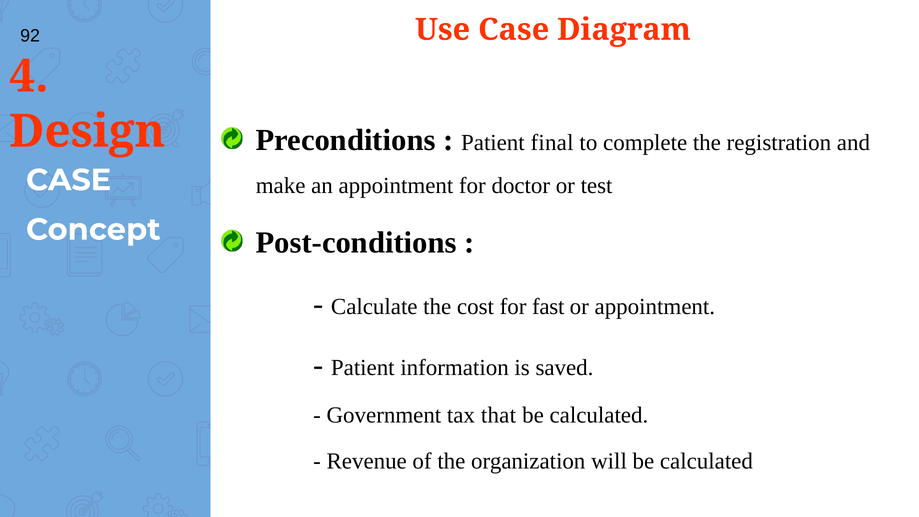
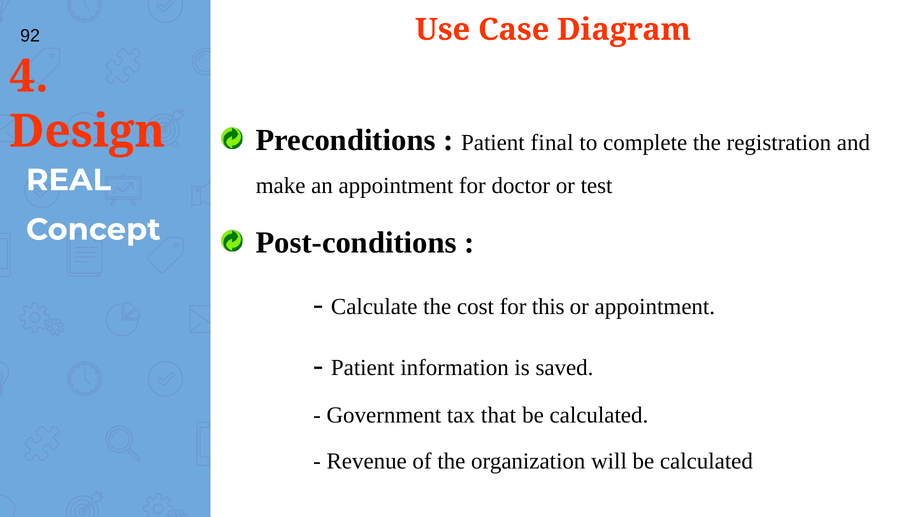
CASE at (69, 180): CASE -> REAL
fast: fast -> this
